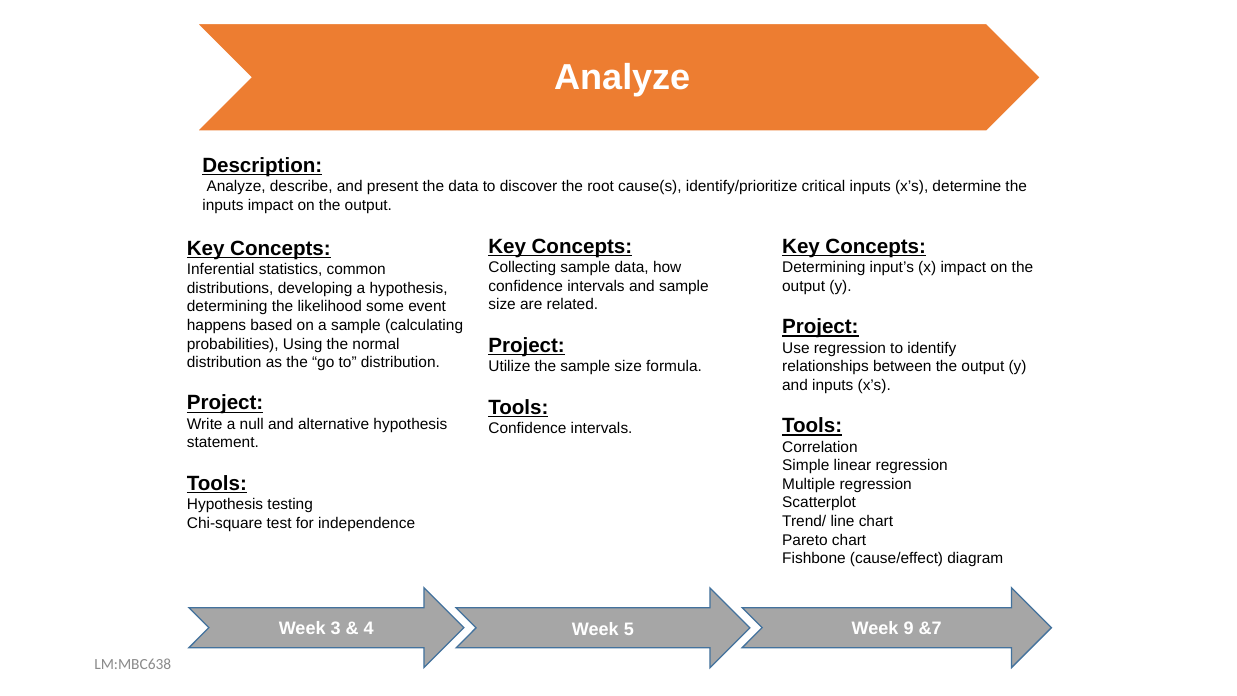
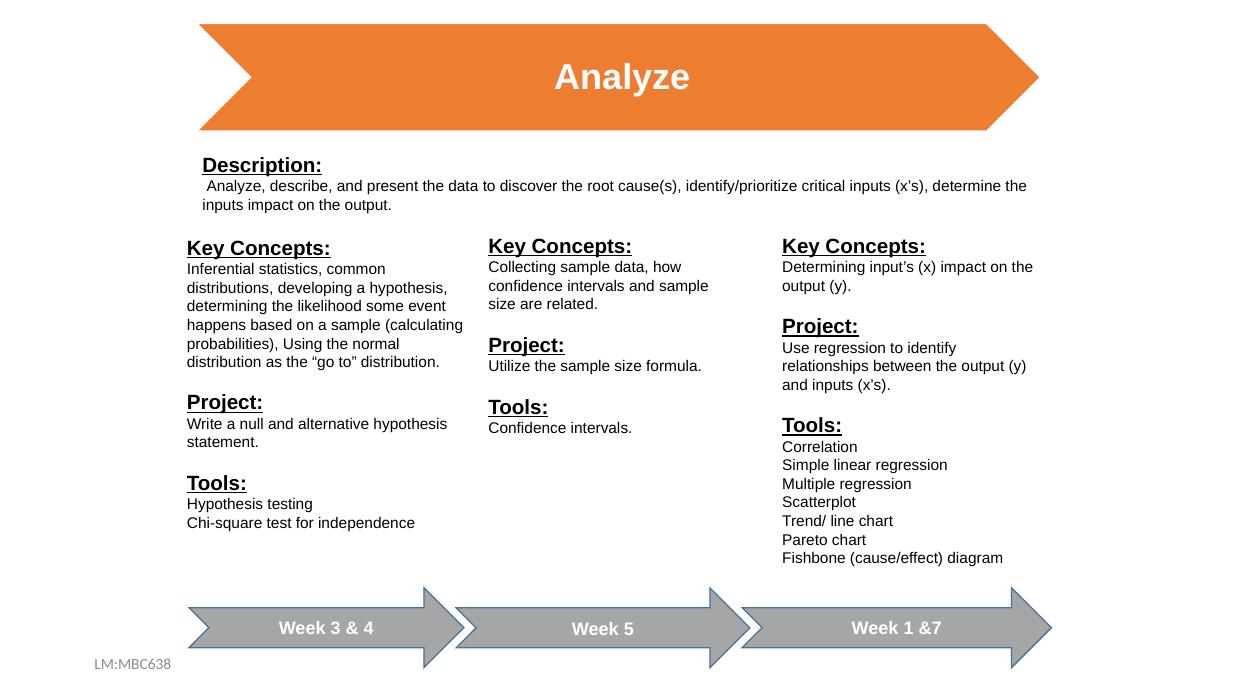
9: 9 -> 1
